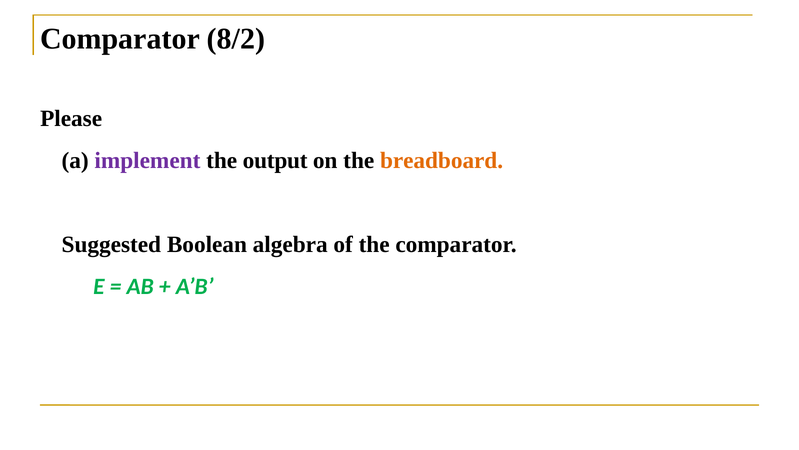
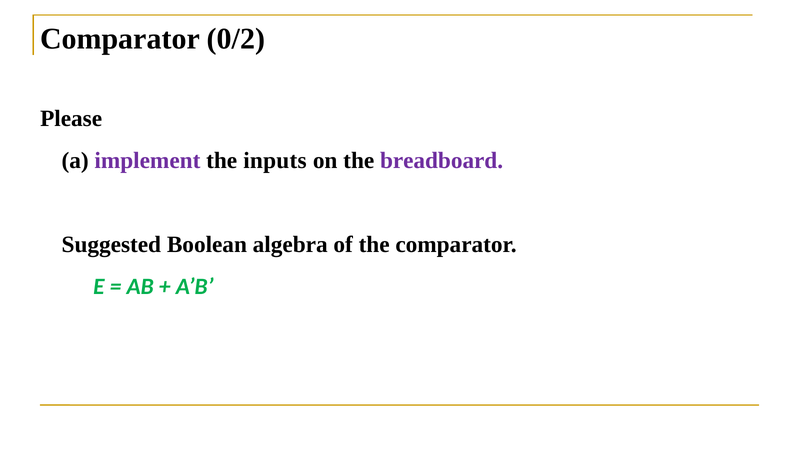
8/2: 8/2 -> 0/2
output: output -> inputs
breadboard colour: orange -> purple
